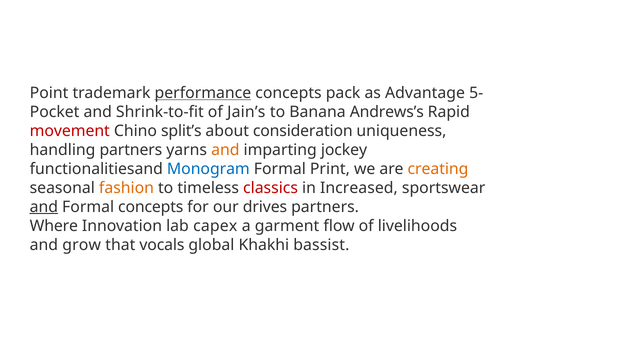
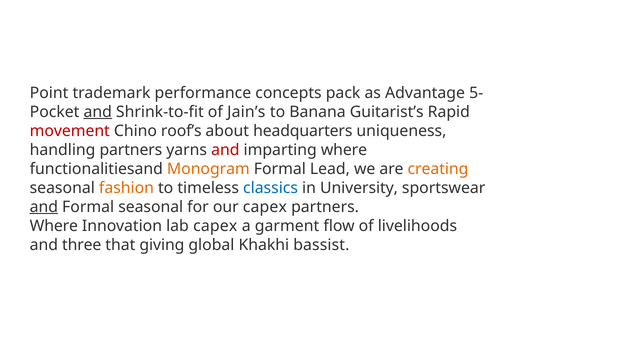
performance underline: present -> none
and at (98, 112) underline: none -> present
Andrews’s: Andrews’s -> Guitarist’s
split’s: split’s -> roof’s
consideration: consideration -> headquarters
and at (225, 150) colour: orange -> red
imparting jockey: jockey -> where
Monogram colour: blue -> orange
Print: Print -> Lead
classics colour: red -> blue
Increased: Increased -> University
Formal concepts: concepts -> seasonal
our drives: drives -> capex
grow: grow -> three
vocals: vocals -> giving
